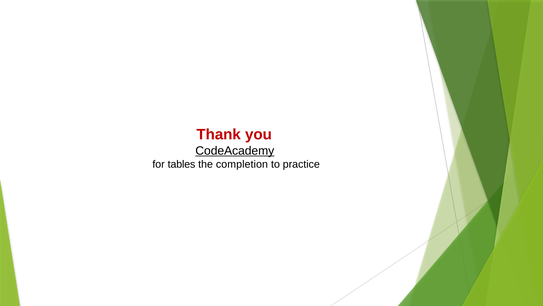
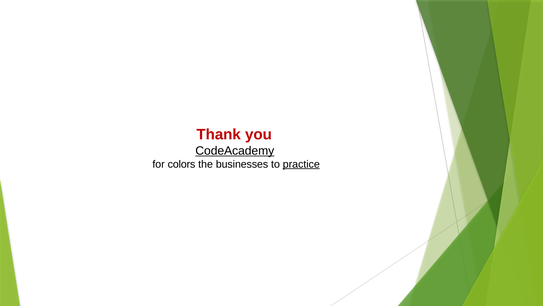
tables: tables -> colors
completion: completion -> businesses
practice underline: none -> present
